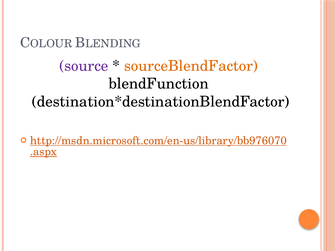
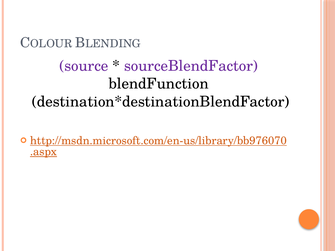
sourceBlendFactor colour: orange -> purple
